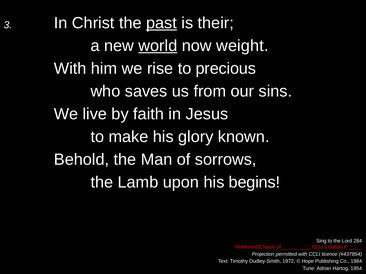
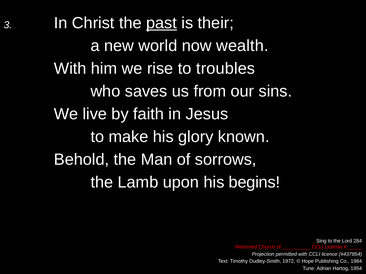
world underline: present -> none
weight: weight -> wealth
precious: precious -> troubles
